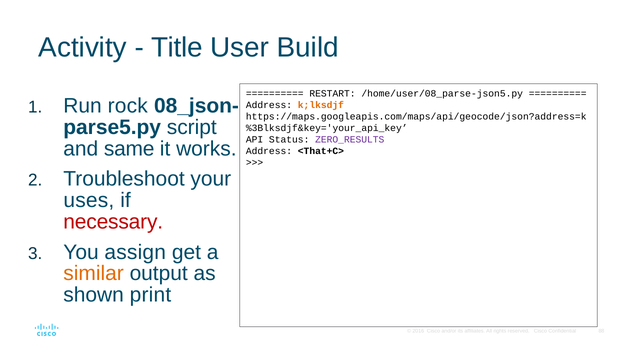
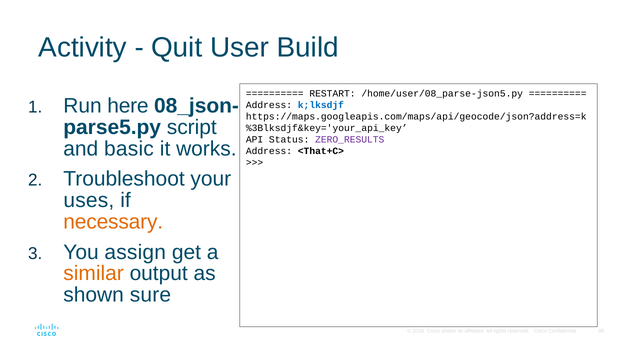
Title: Title -> Quit
rock: rock -> here
k;lksdjf colour: orange -> blue
same: same -> basic
necessary colour: red -> orange
print: print -> sure
